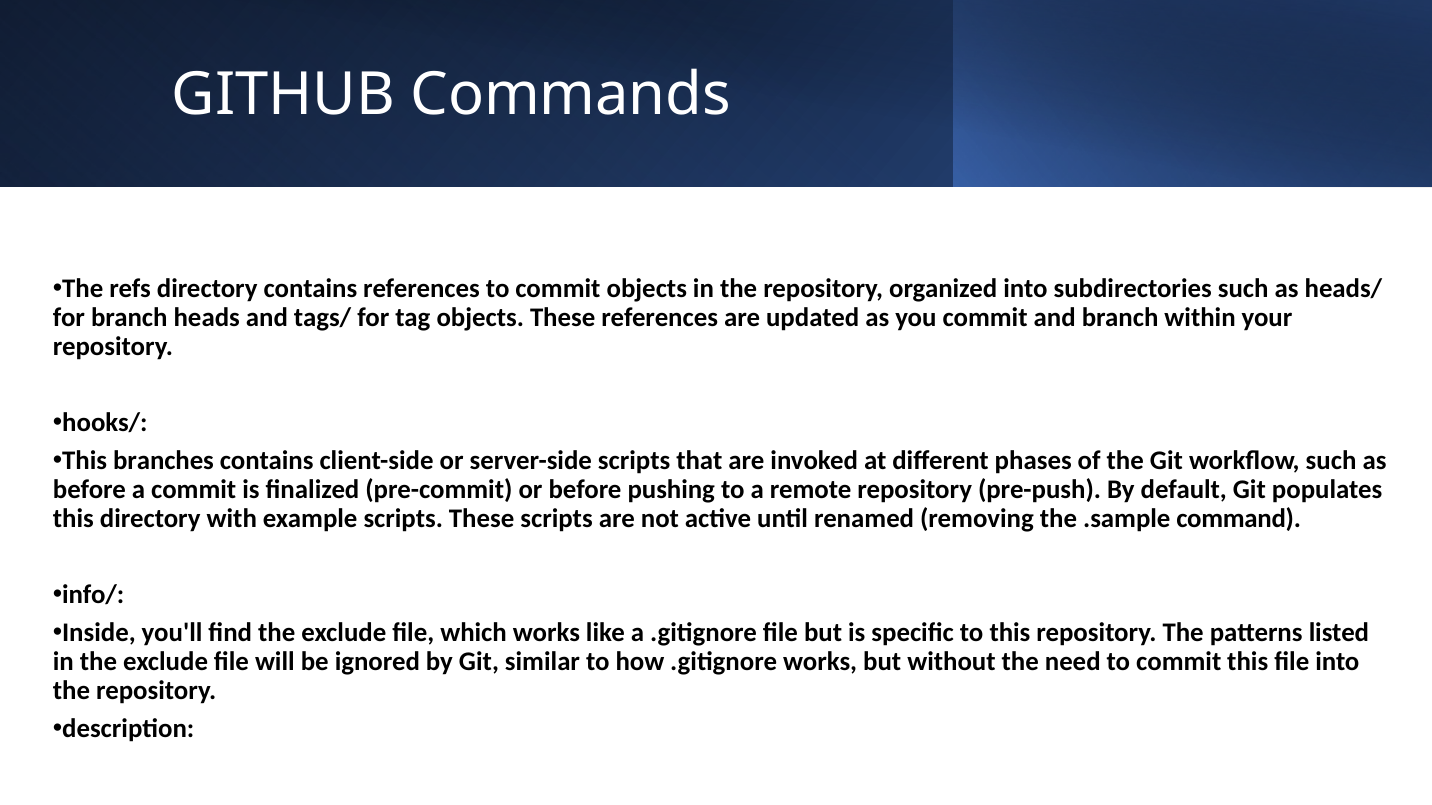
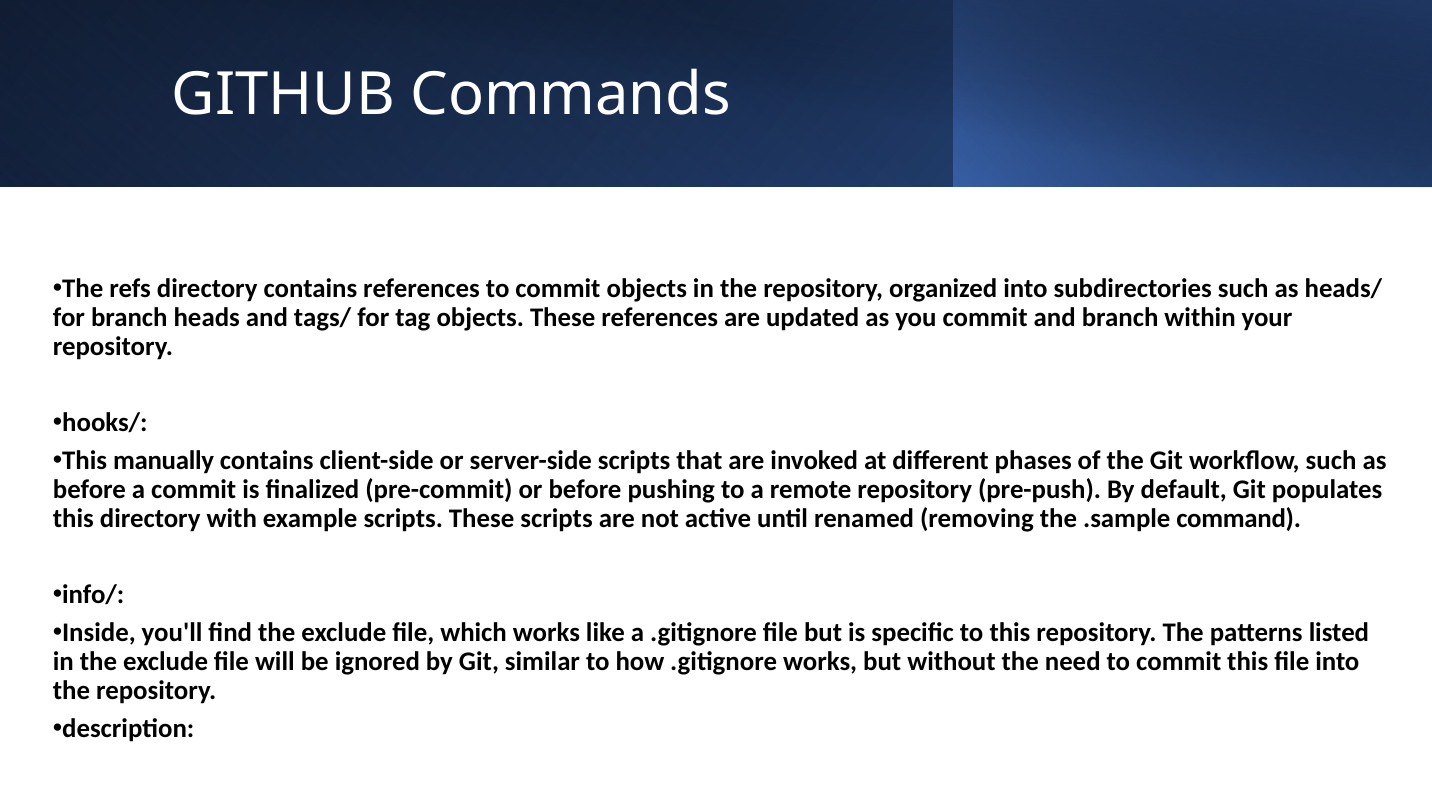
branches: branches -> manually
